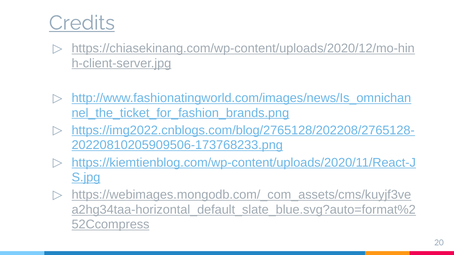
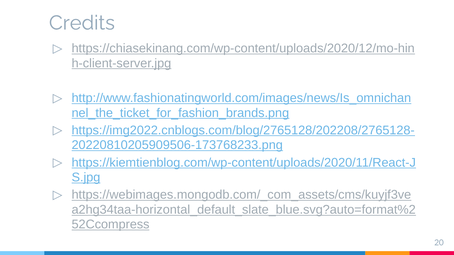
Credits underline: present -> none
